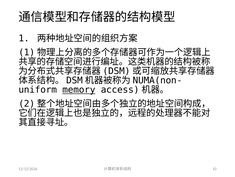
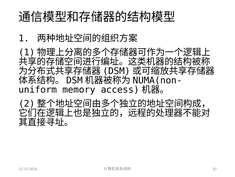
memory underline: present -> none
